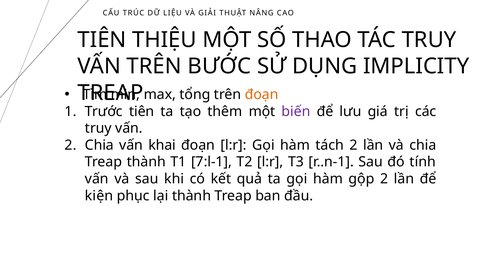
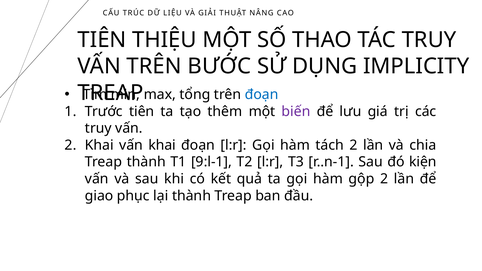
đoạn at (262, 95) colour: orange -> blue
2 Chia: Chia -> Khai
7:l-1: 7:l-1 -> 9:l-1
tính: tính -> kiện
kiện: kiện -> giao
